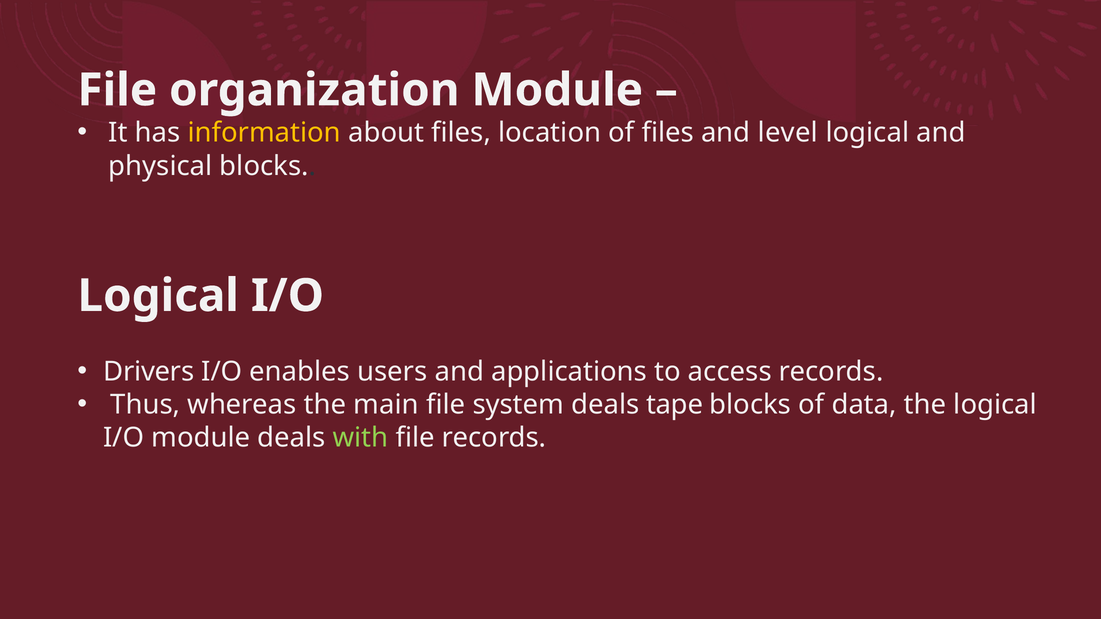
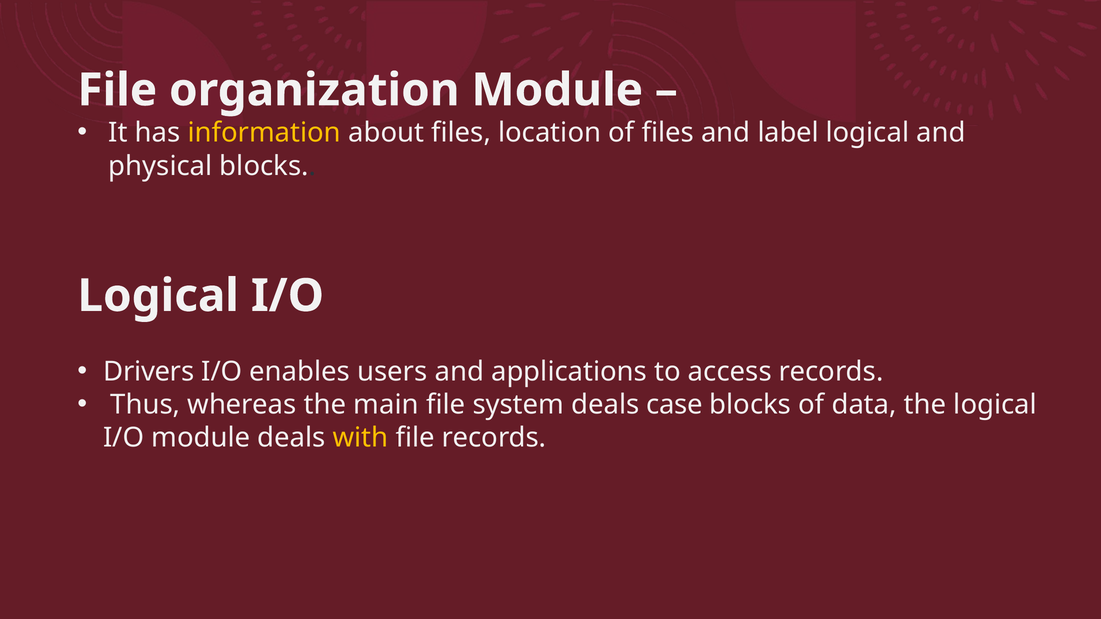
level: level -> label
tape: tape -> case
with colour: light green -> yellow
